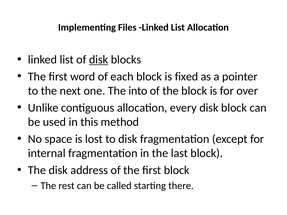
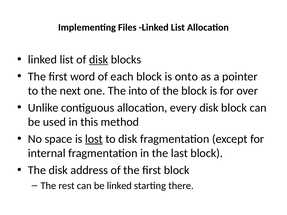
fixed: fixed -> onto
lost underline: none -> present
be called: called -> linked
